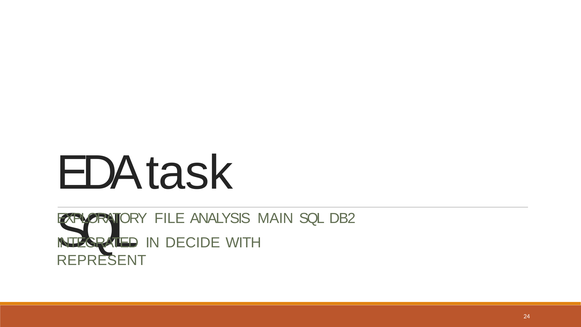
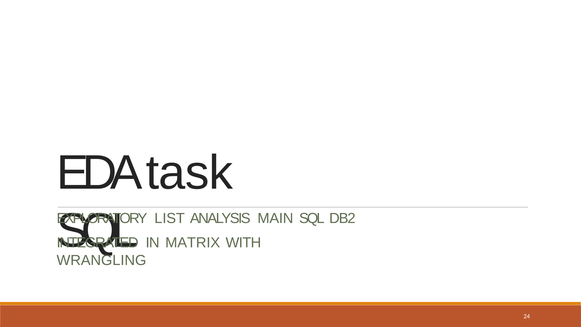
FILE: FILE -> LIST
DECIDE: DECIDE -> MATRIX
REPRESENT: REPRESENT -> WRANGLING
